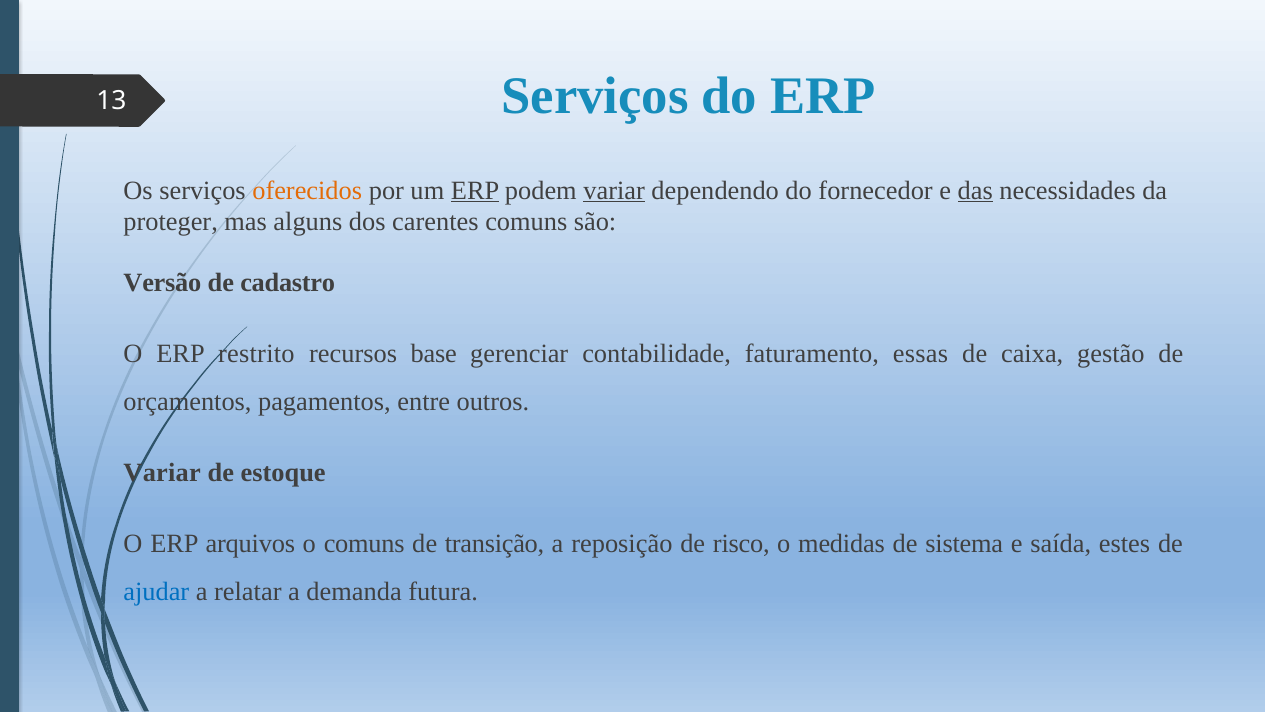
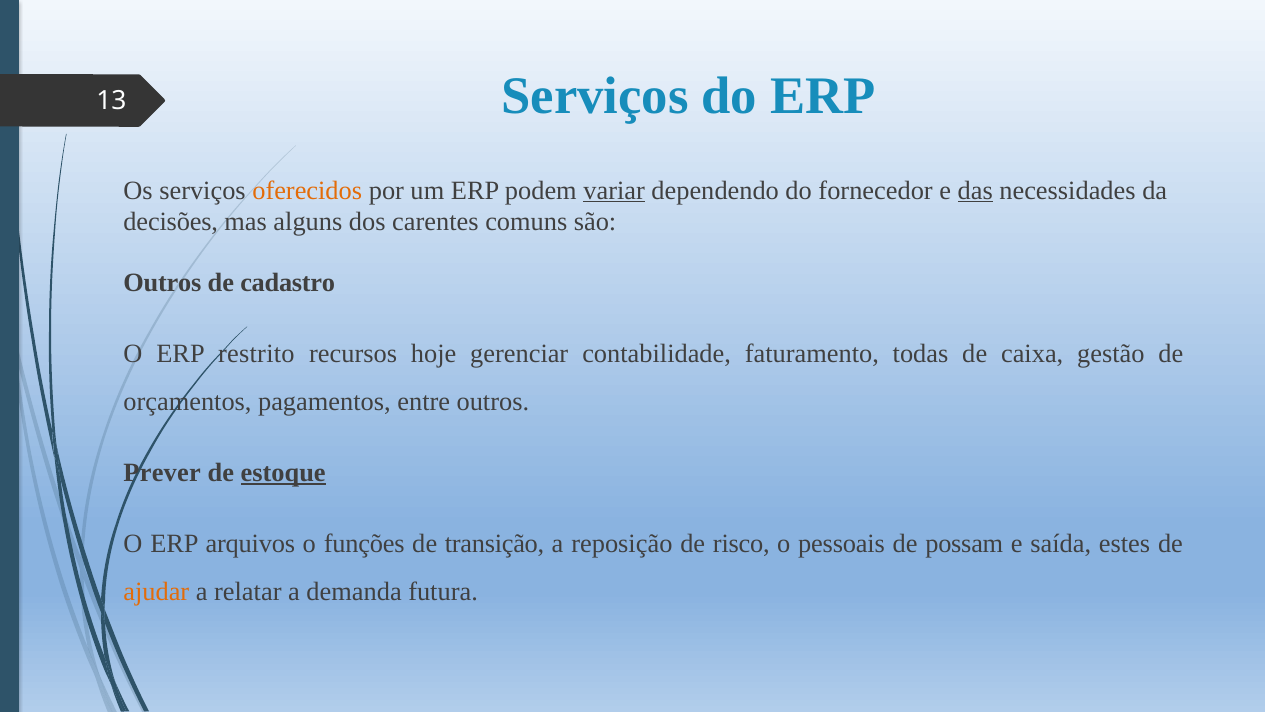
ERP at (475, 190) underline: present -> none
proteger: proteger -> decisões
Versão at (162, 283): Versão -> Outros
base: base -> hoje
essas: essas -> todas
Variar at (162, 473): Variar -> Prever
estoque underline: none -> present
o comuns: comuns -> funções
medidas: medidas -> pessoais
sistema: sistema -> possam
ajudar colour: blue -> orange
